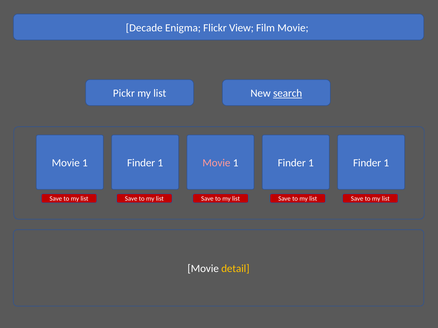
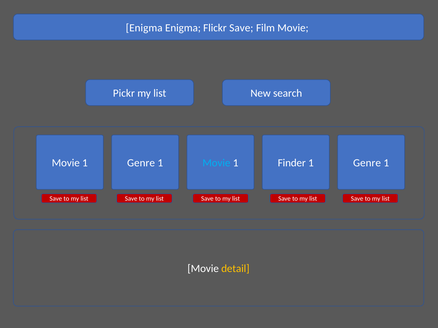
Decade at (144, 28): Decade -> Enigma
Flickr View: View -> Save
search underline: present -> none
Finder at (141, 163): Finder -> Genre
Movie at (216, 163) colour: pink -> light blue
Finder at (367, 163): Finder -> Genre
